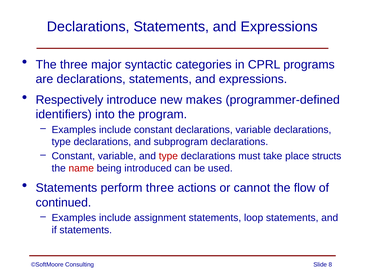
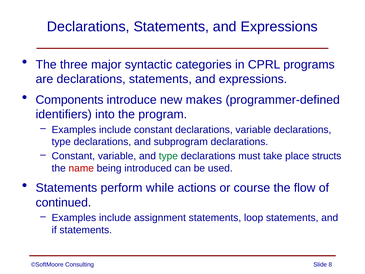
Respectively: Respectively -> Components
type at (168, 156) colour: red -> green
perform three: three -> while
cannot: cannot -> course
